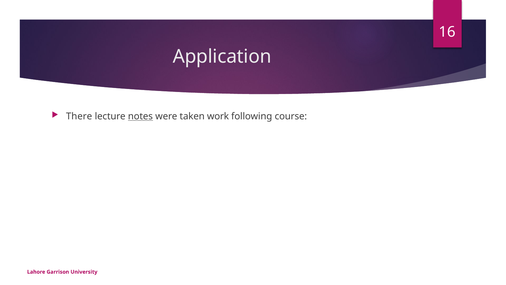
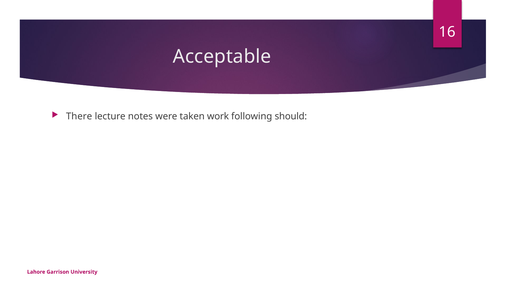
Application: Application -> Acceptable
notes underline: present -> none
course: course -> should
